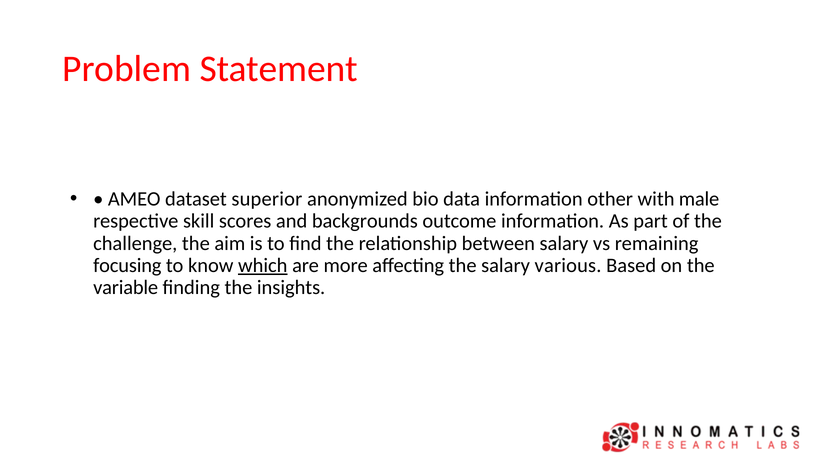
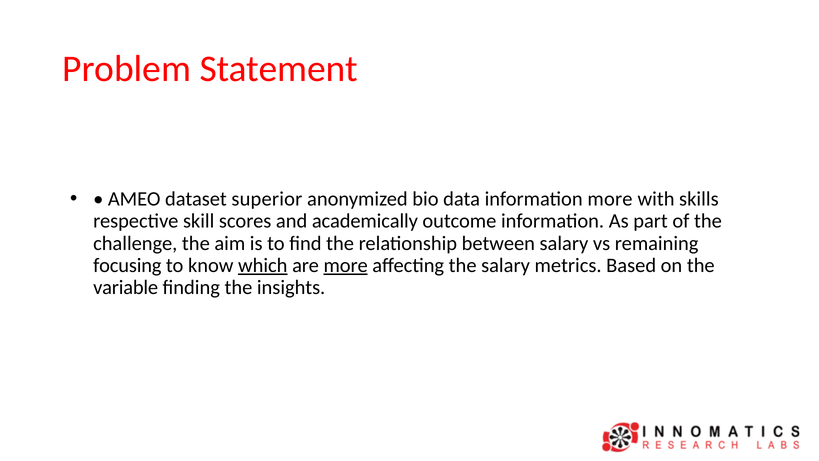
information other: other -> more
male: male -> skills
backgrounds: backgrounds -> academically
more at (346, 265) underline: none -> present
various: various -> metrics
